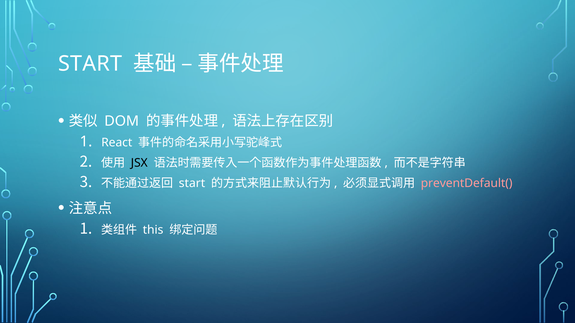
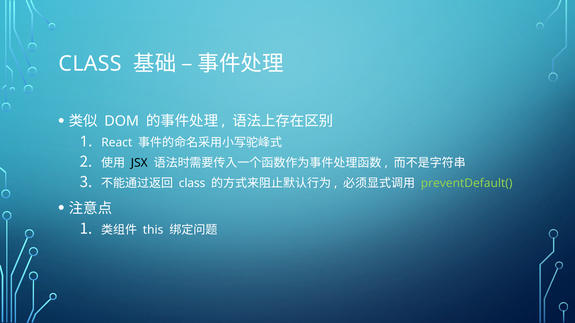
START at (90, 64): START -> CLASS
start at (192, 183): start -> class
preventDefault( colour: pink -> light green
